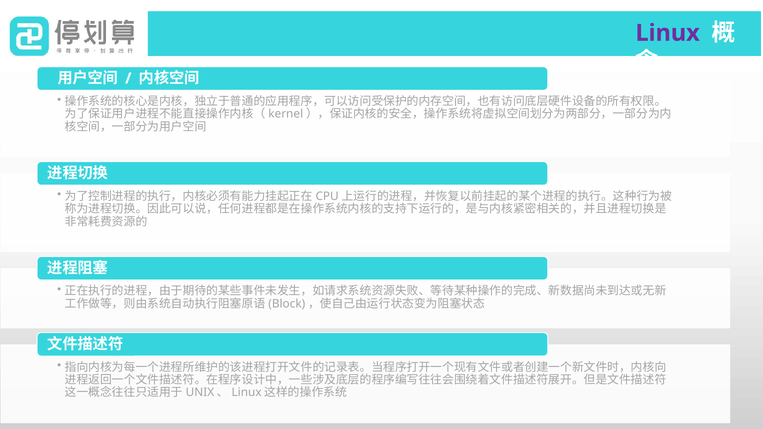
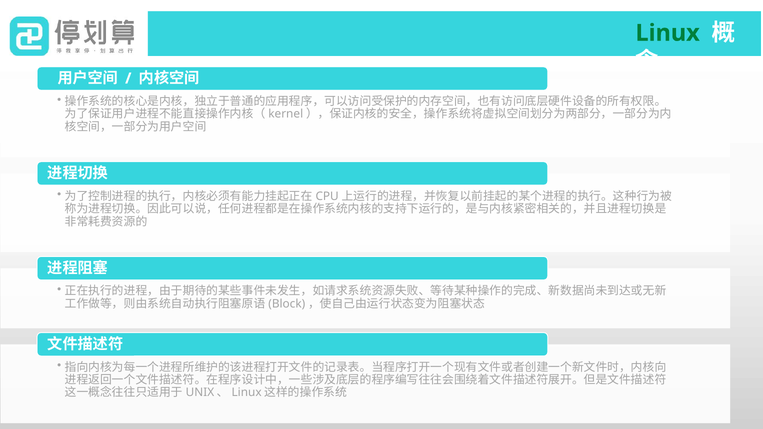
Linux colour: purple -> green
